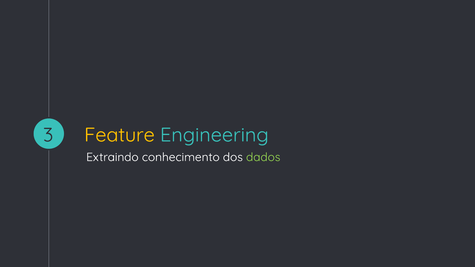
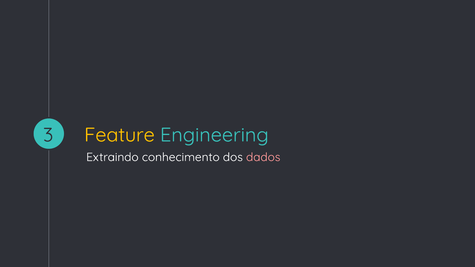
dados colour: light green -> pink
